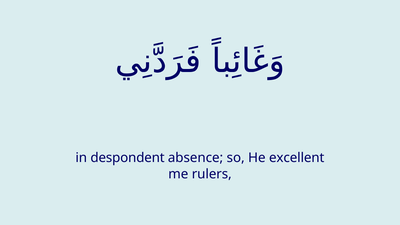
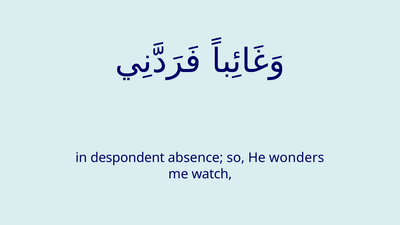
excellent: excellent -> wonders
rulers: rulers -> watch
